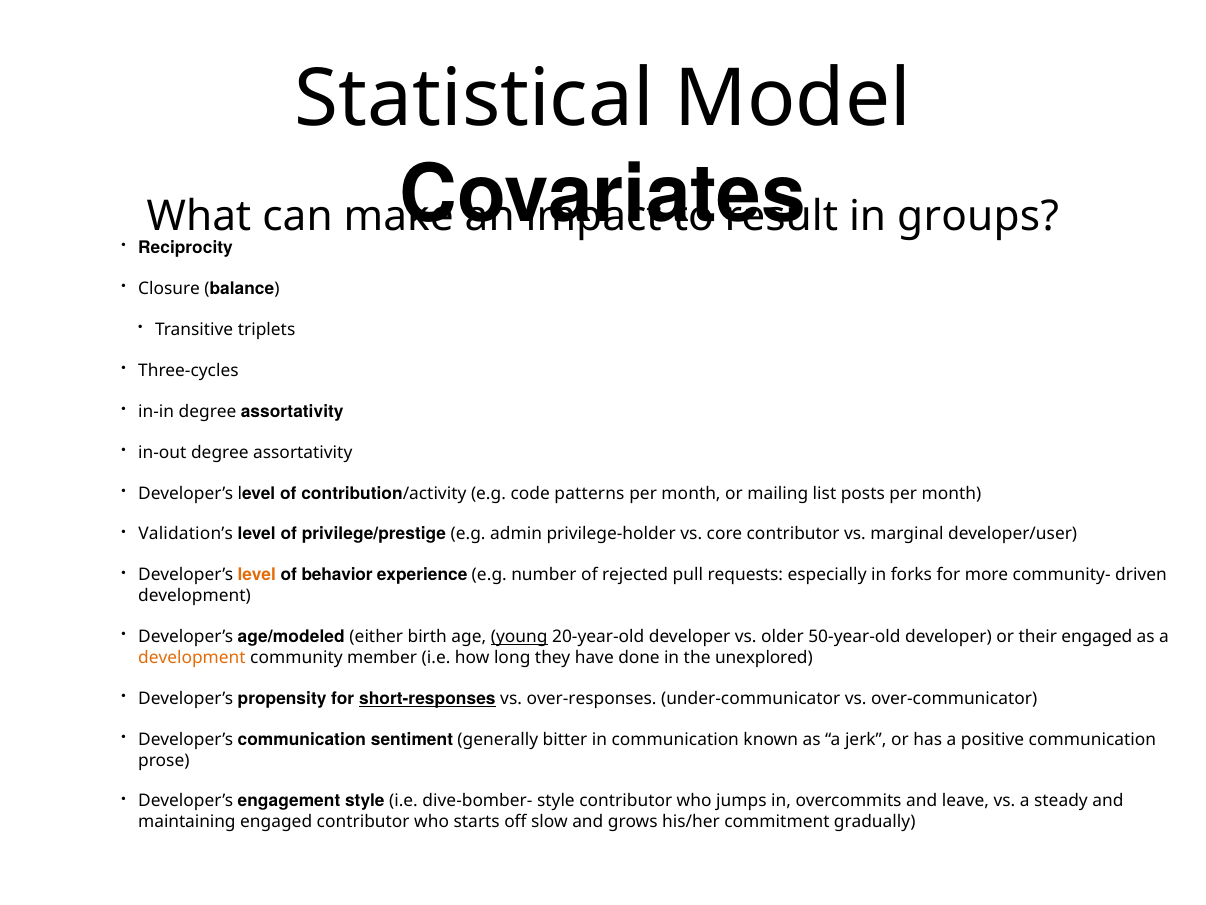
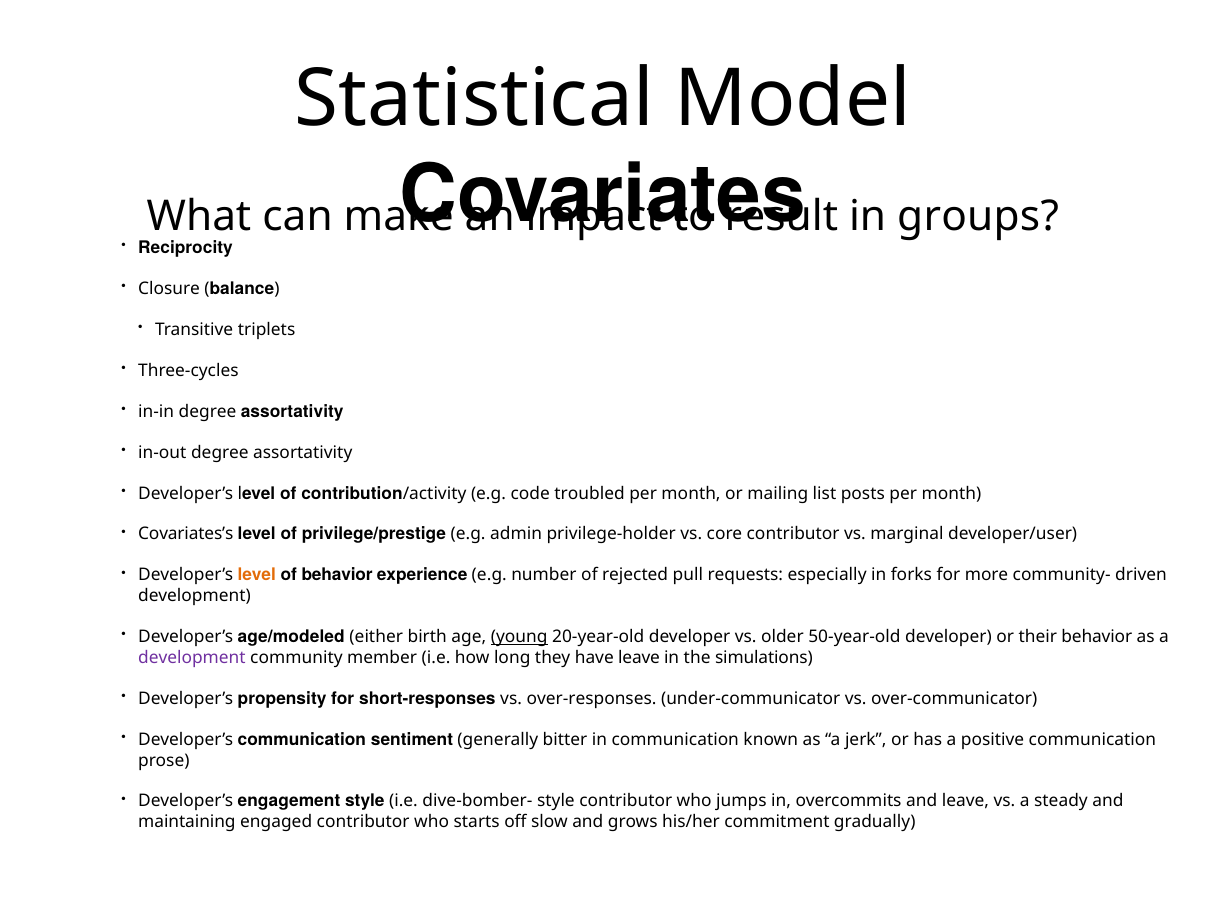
patterns: patterns -> troubled
Validation’s: Validation’s -> Covariates’s
their engaged: engaged -> behavior
development at (192, 657) colour: orange -> purple
have done: done -> leave
unexplored: unexplored -> simulations
short-responses underline: present -> none
